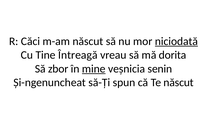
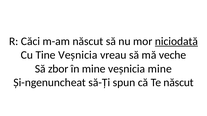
Tine Întreagă: Întreagă -> Veșnicia
dorita: dorita -> veche
mine at (94, 69) underline: present -> none
veșnicia senin: senin -> mine
